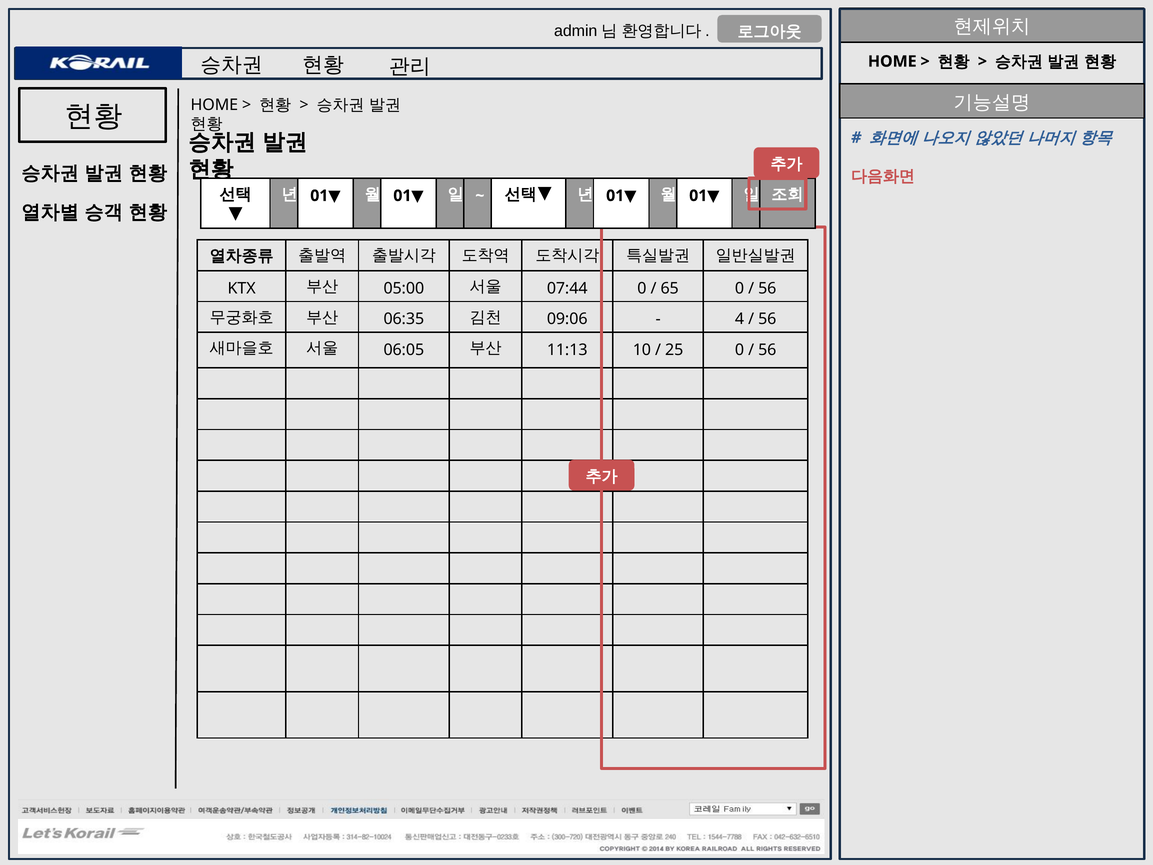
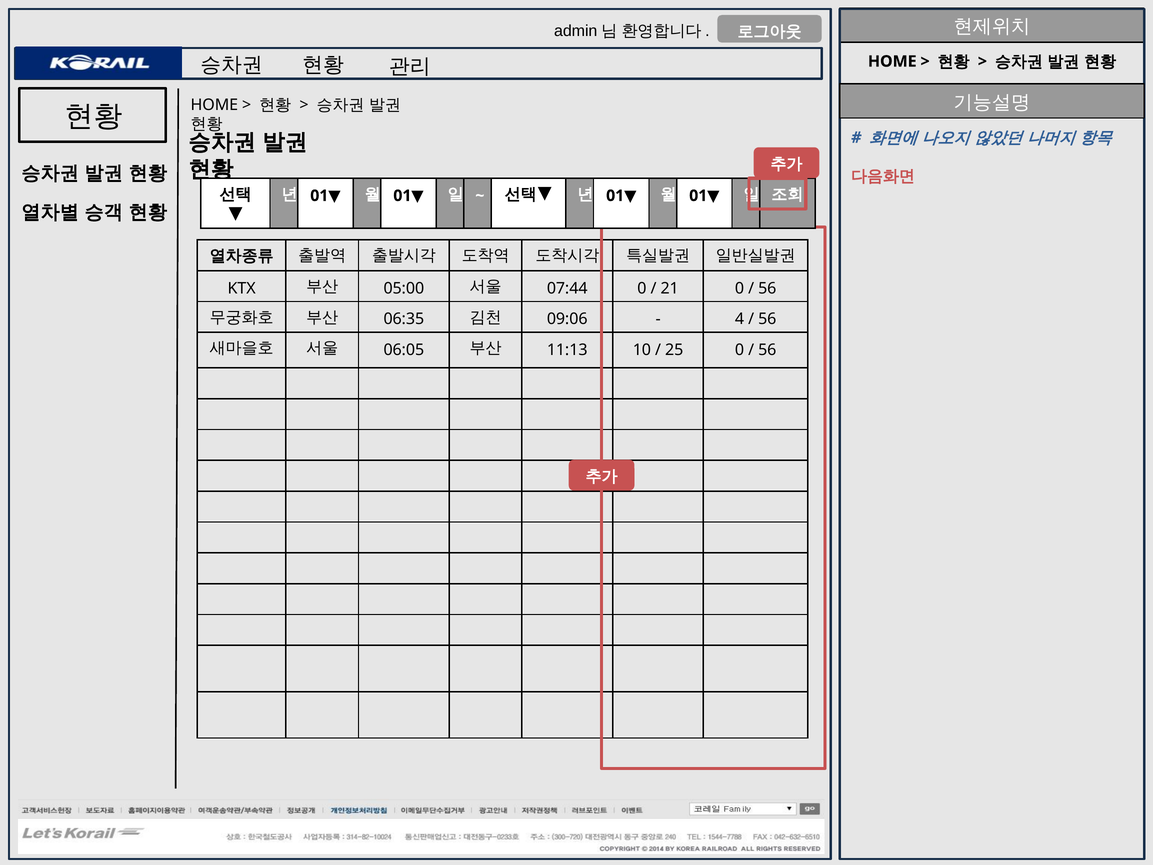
65: 65 -> 21
